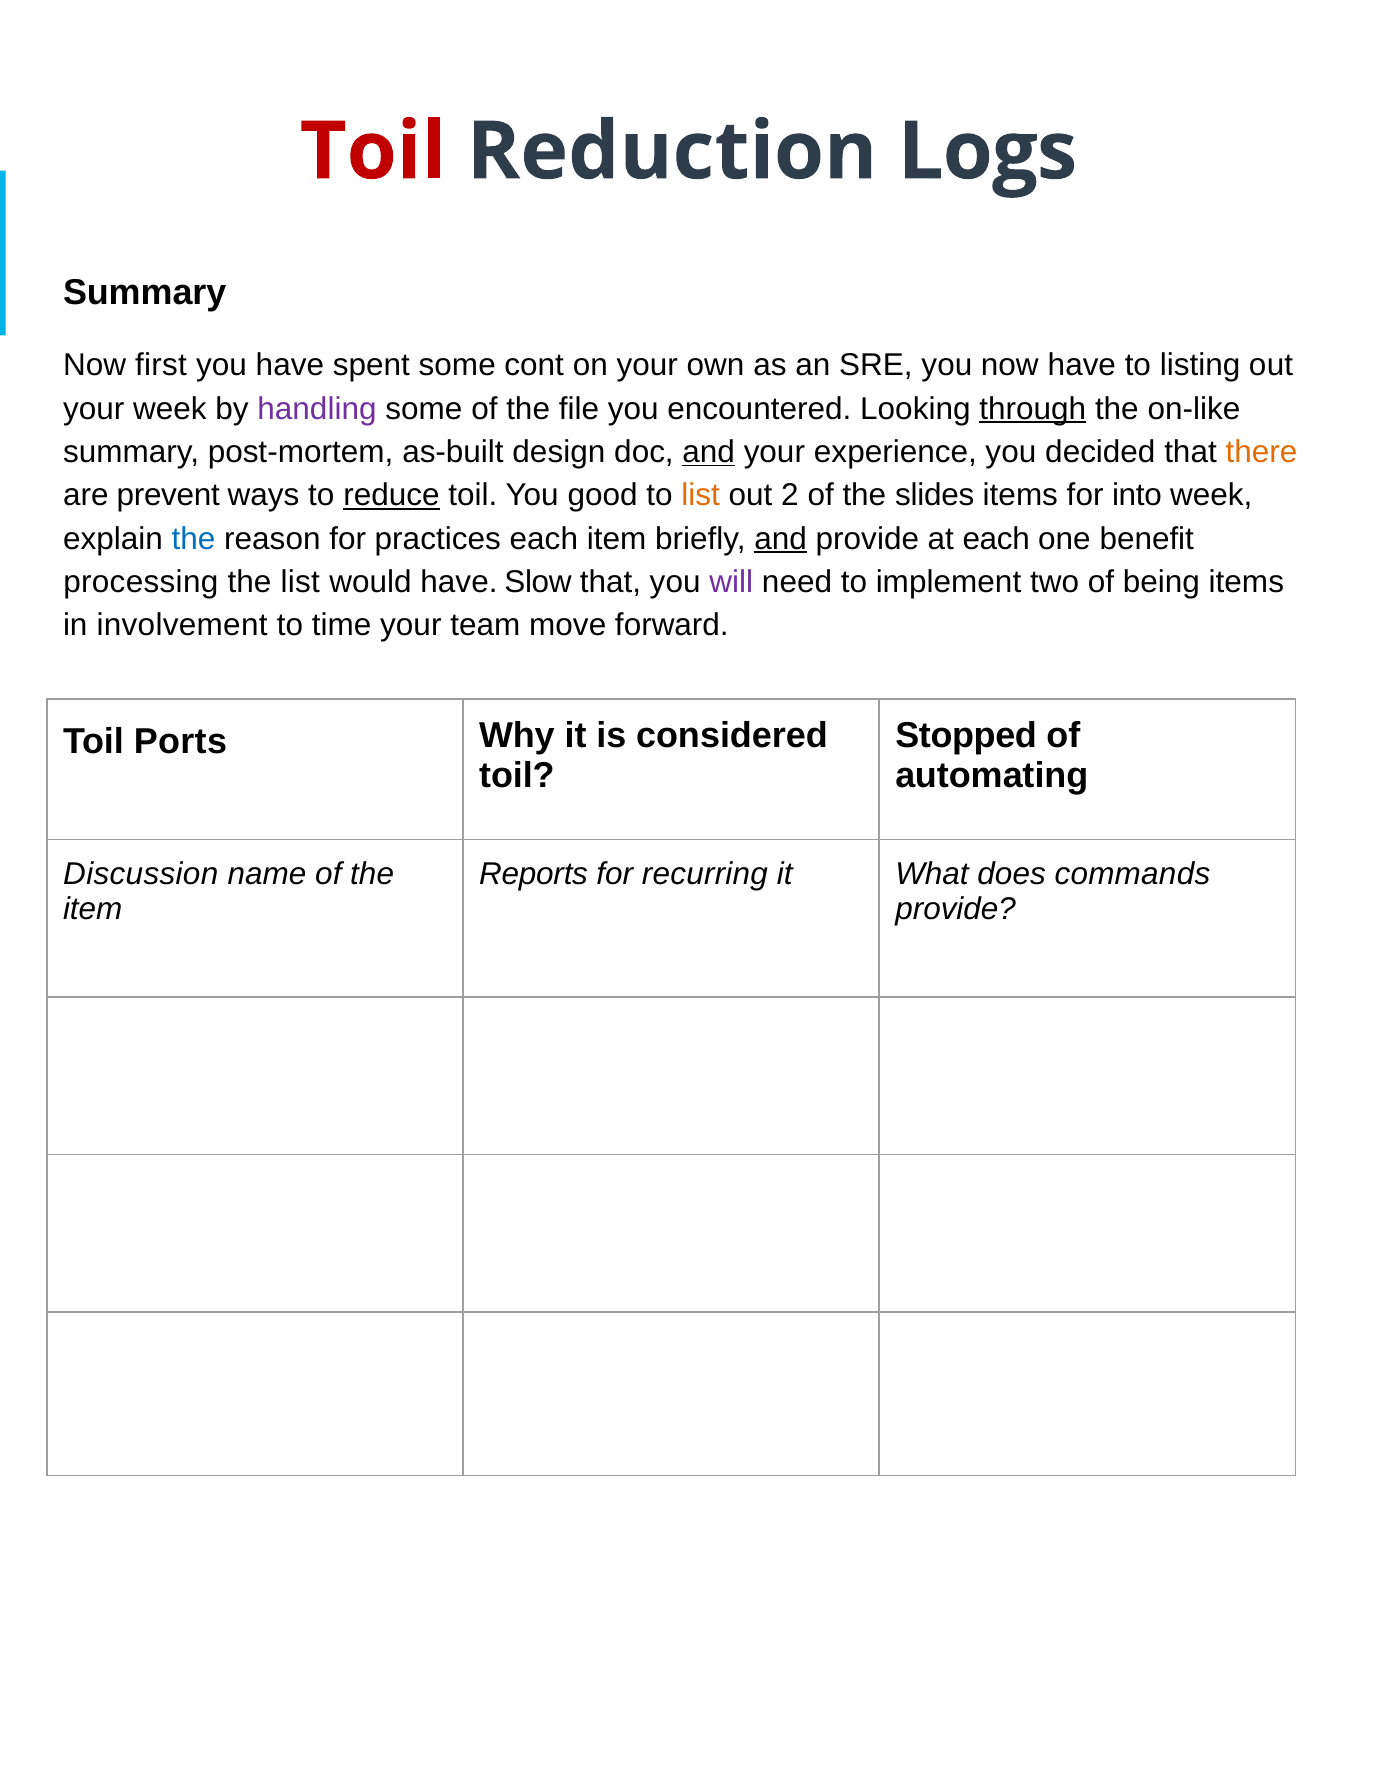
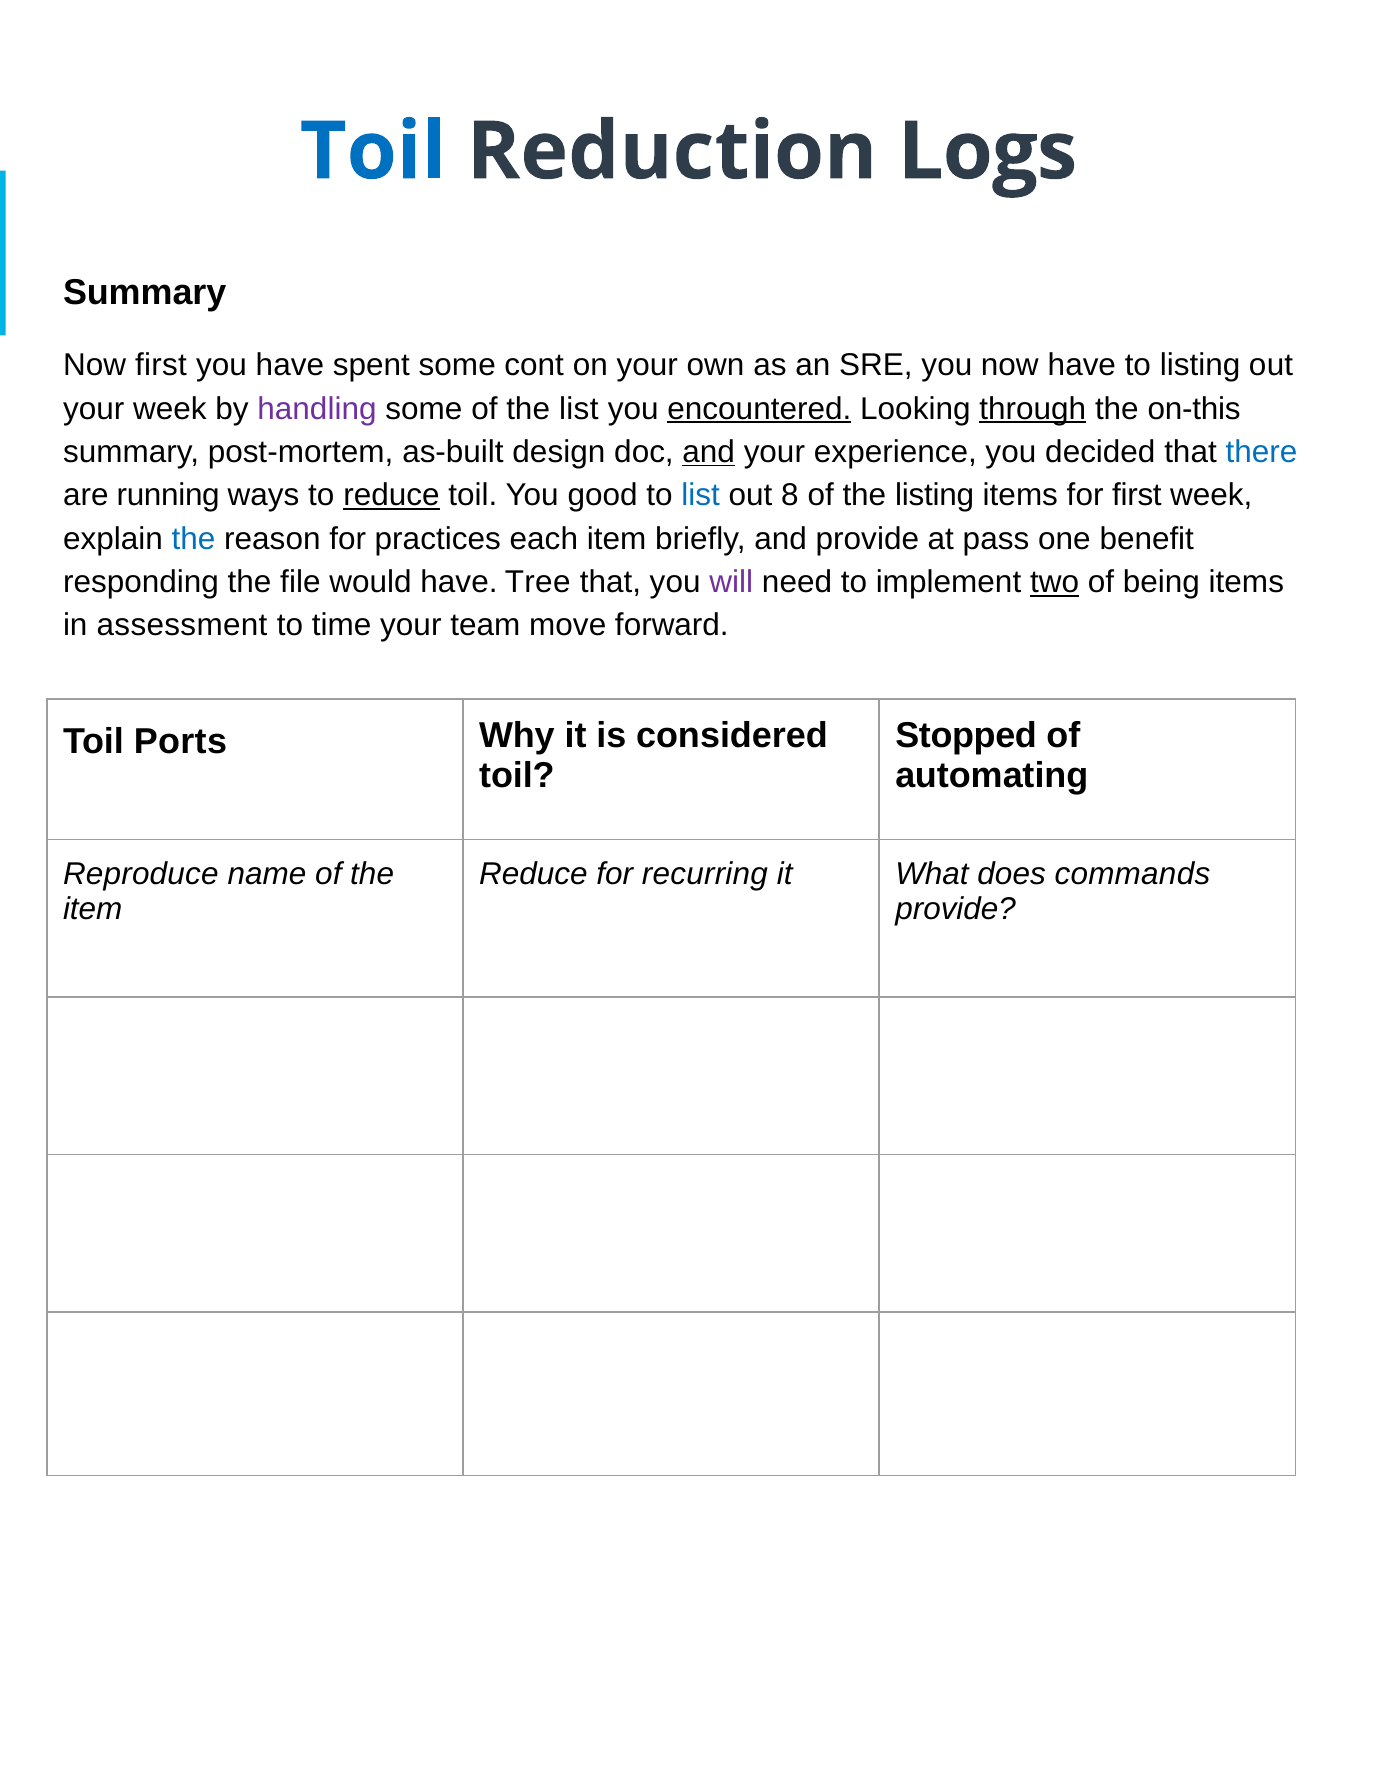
Toil at (373, 152) colour: red -> blue
the file: file -> list
encountered underline: none -> present
on-like: on-like -> on-this
there colour: orange -> blue
prevent: prevent -> running
list at (701, 496) colour: orange -> blue
2: 2 -> 8
the slides: slides -> listing
for into: into -> first
and at (781, 539) underline: present -> none
at each: each -> pass
processing: processing -> responding
the list: list -> file
Slow: Slow -> Tree
two underline: none -> present
involvement: involvement -> assessment
Discussion: Discussion -> Reproduce
Reports at (534, 874): Reports -> Reduce
